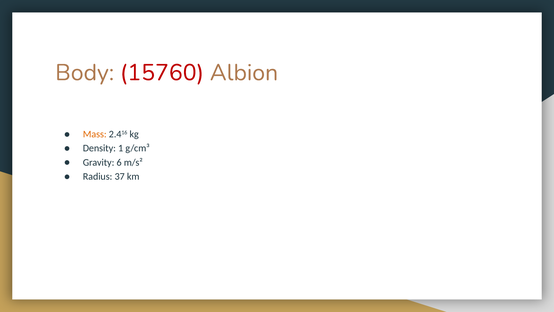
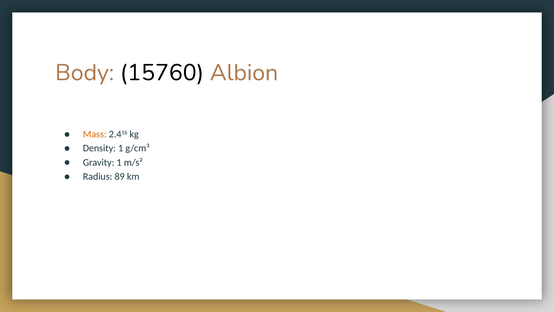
15760 colour: red -> black
Gravity 6: 6 -> 1
37: 37 -> 89
